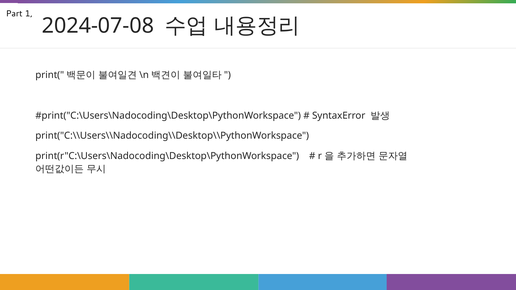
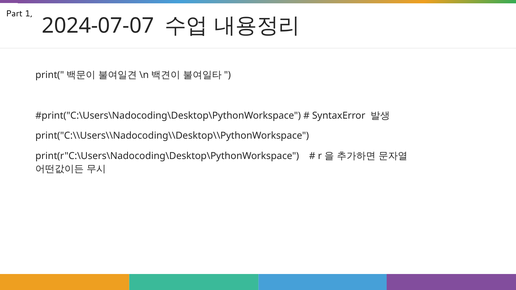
2024-07-08: 2024-07-08 -> 2024-07-07
